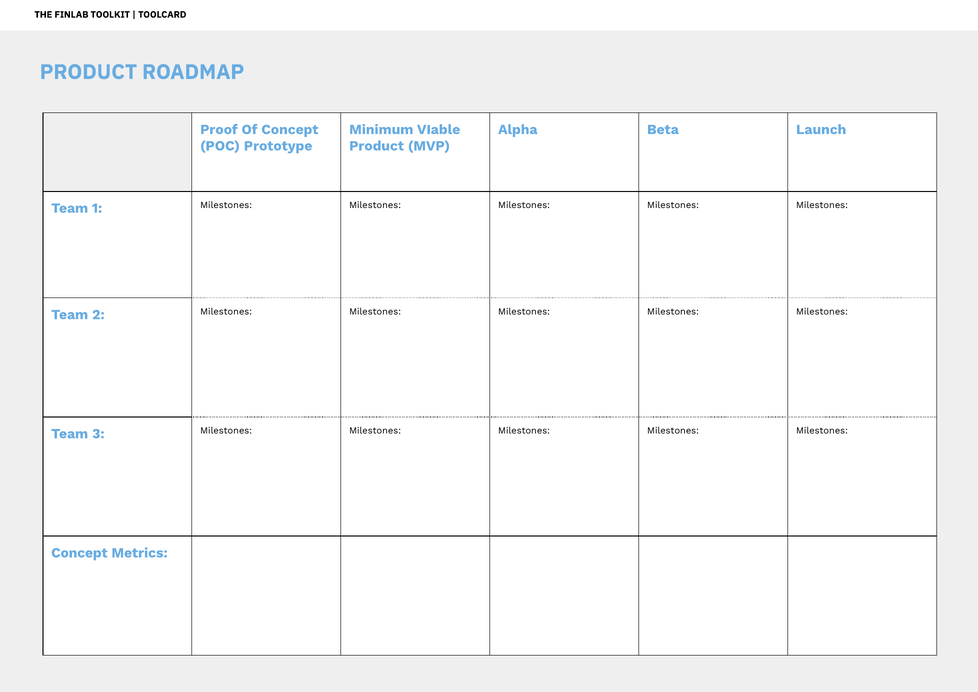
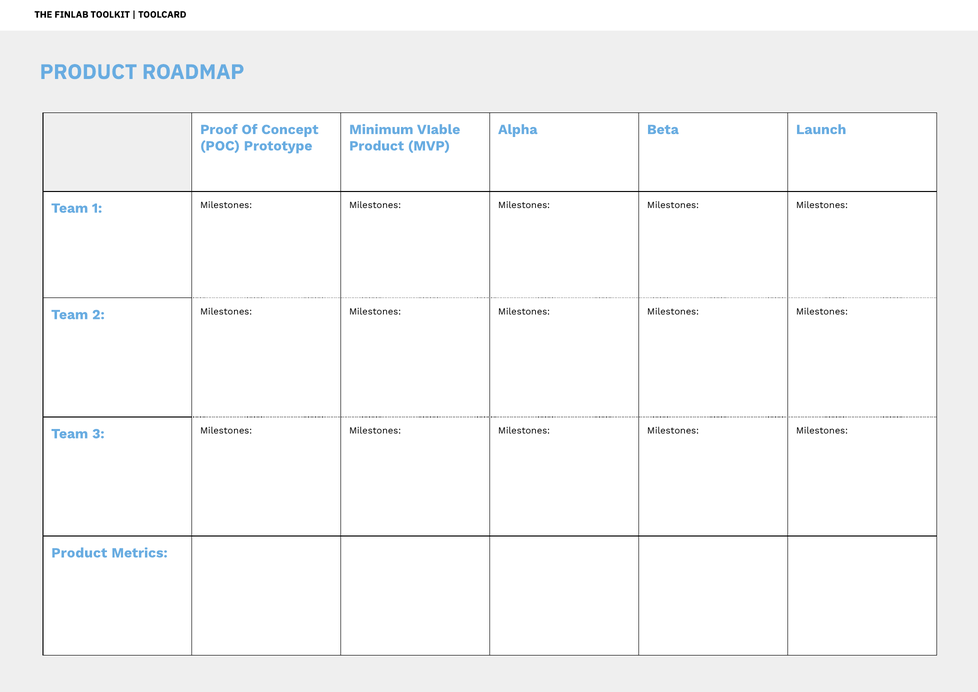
Concept at (79, 552): Concept -> Product
